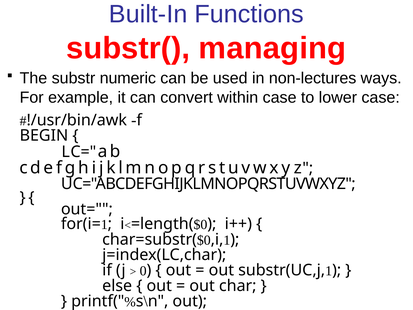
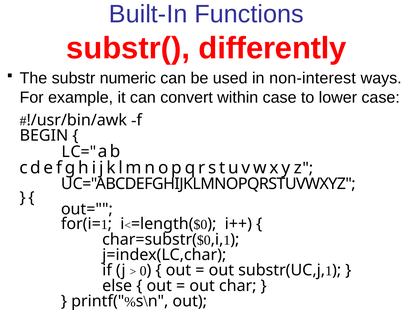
managing: managing -> differently
non-lectures: non-lectures -> non-interest
